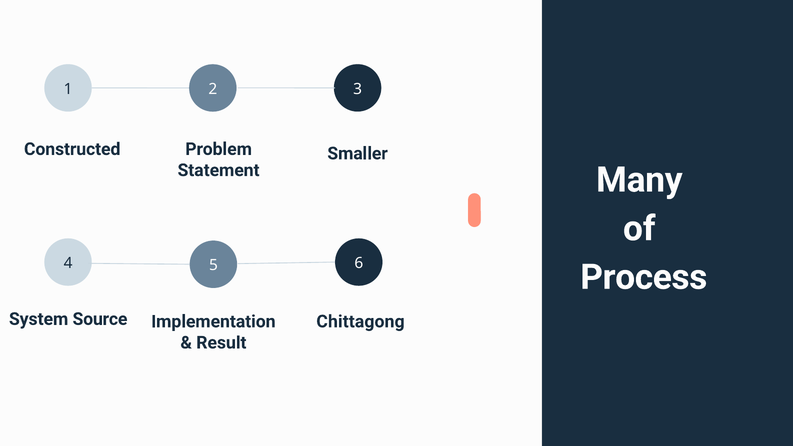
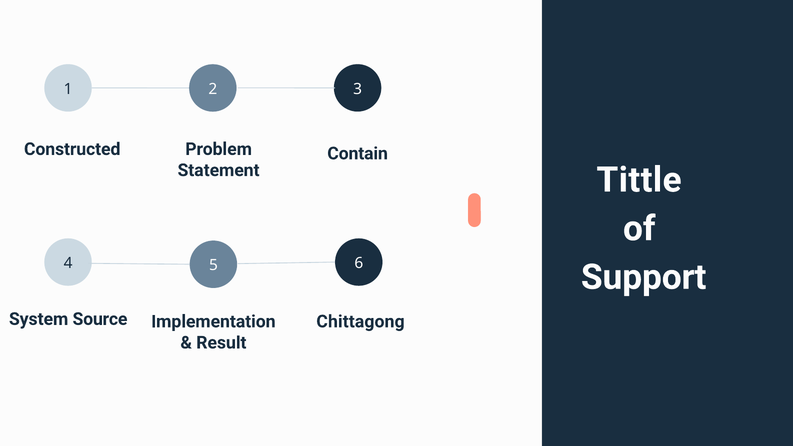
Smaller: Smaller -> Contain
Many: Many -> Tittle
Process: Process -> Support
